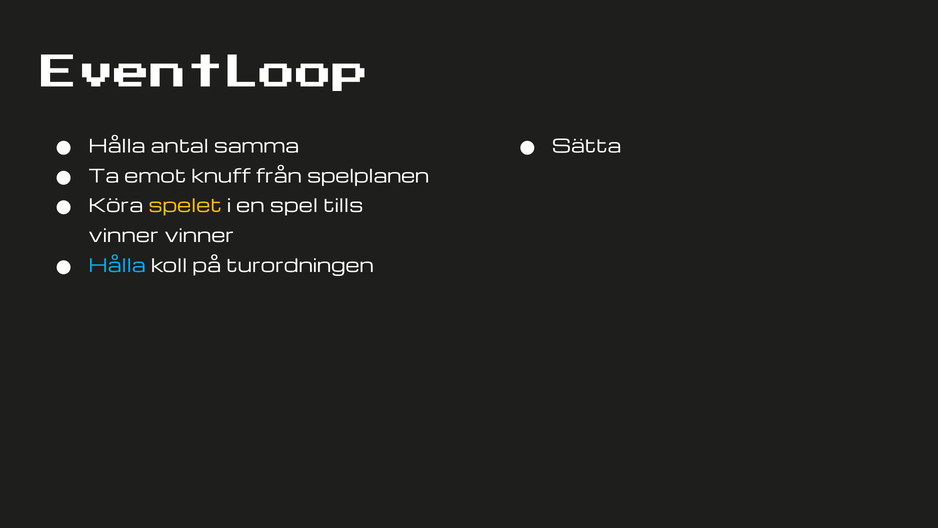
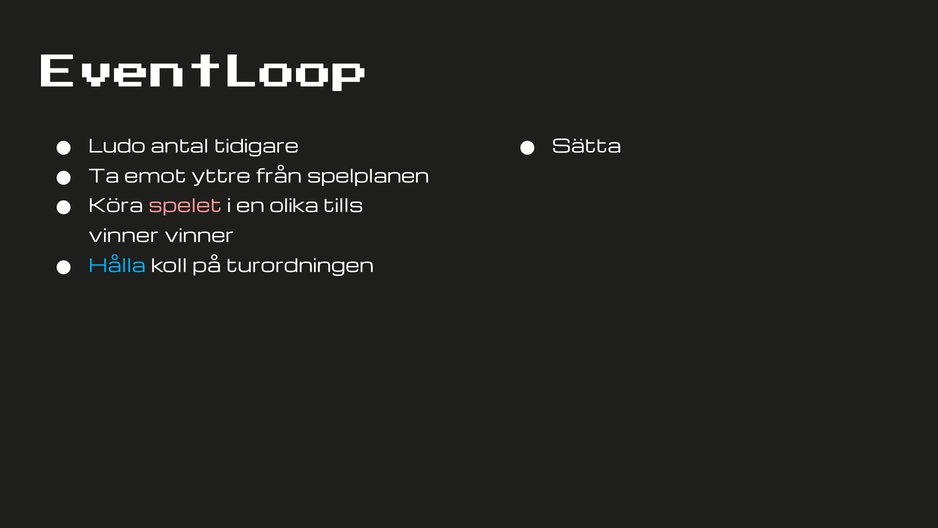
Hålla at (117, 147): Hålla -> Ludo
samma: samma -> tidigare
knuff: knuff -> yttre
spelet colour: yellow -> pink
spel: spel -> olika
